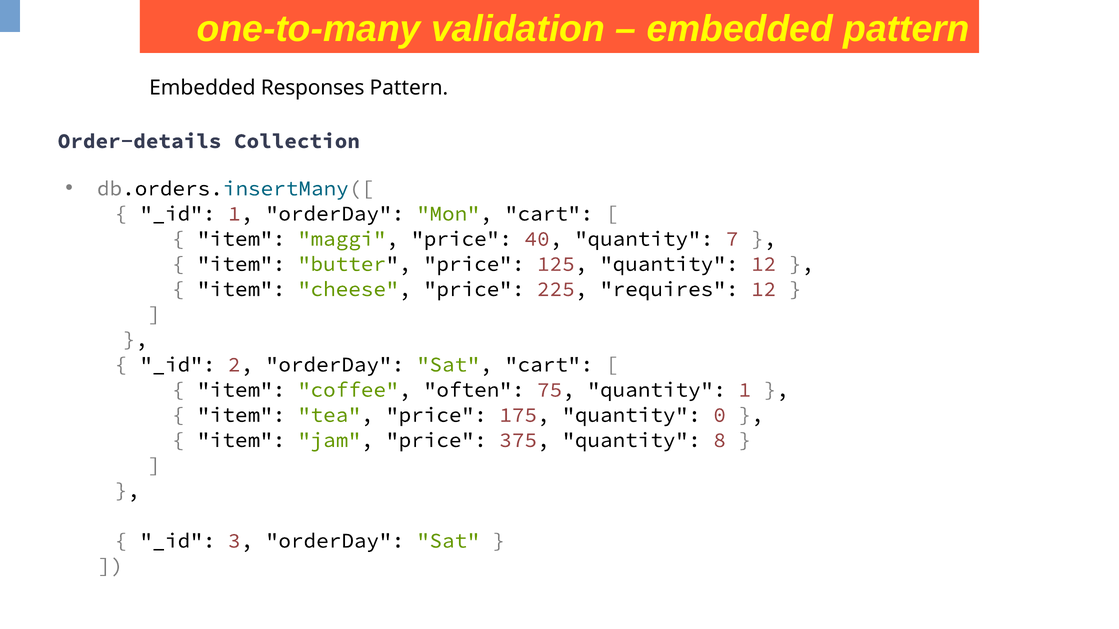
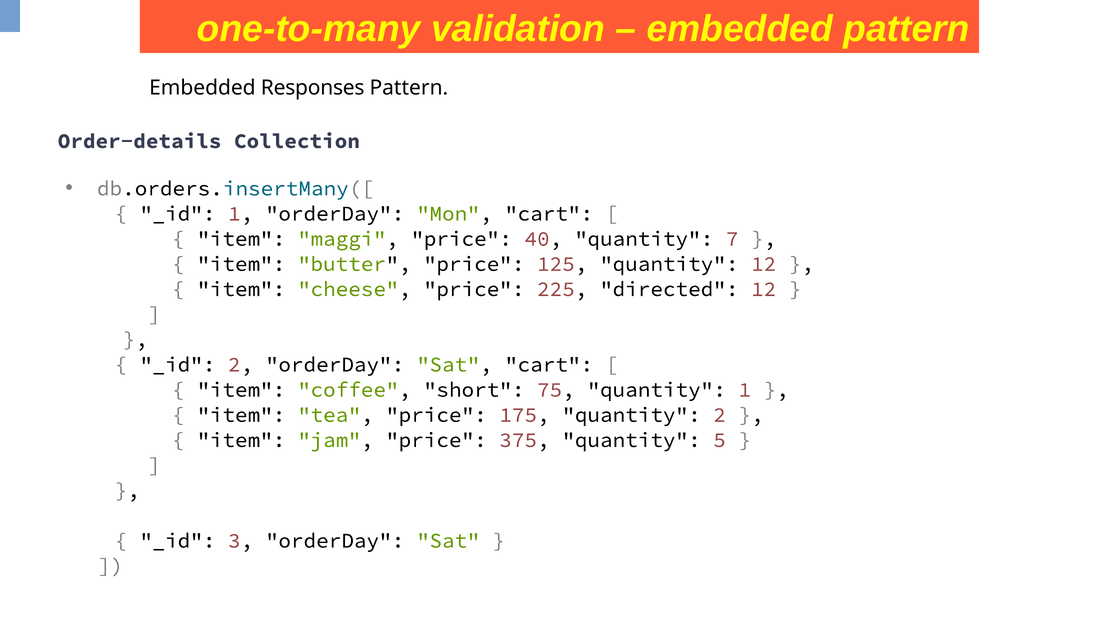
requires: requires -> directed
often: often -> short
quantity 0: 0 -> 2
8: 8 -> 5
